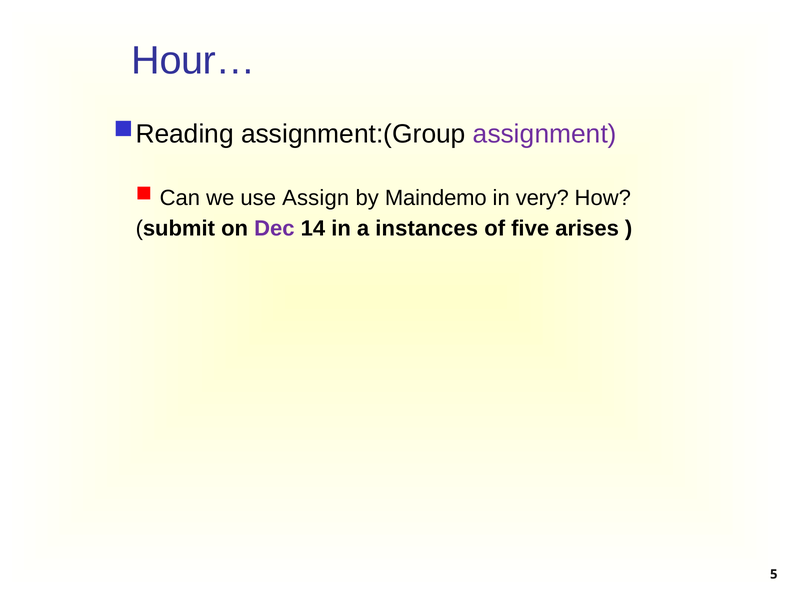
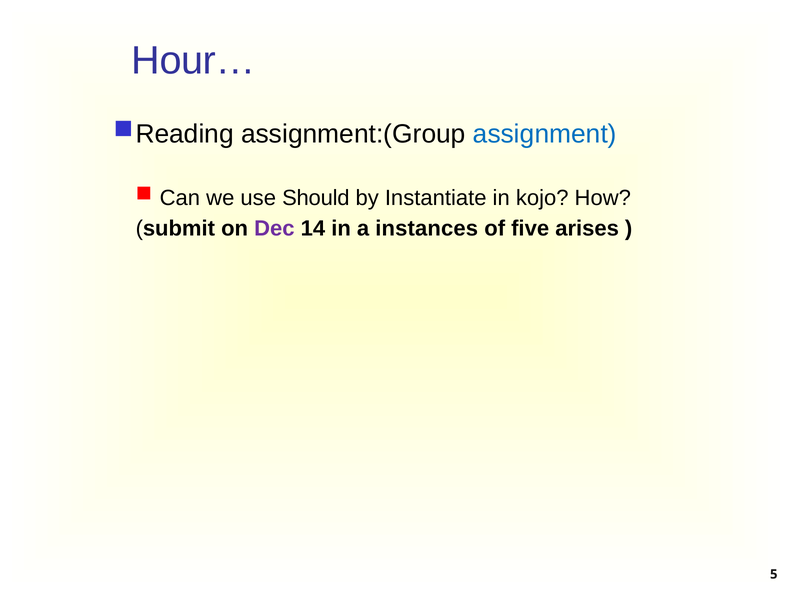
assignment colour: purple -> blue
Assign: Assign -> Should
Maindemo: Maindemo -> Instantiate
very: very -> kojo
